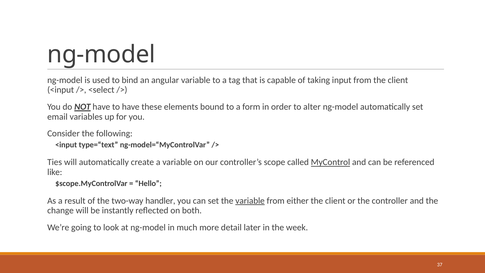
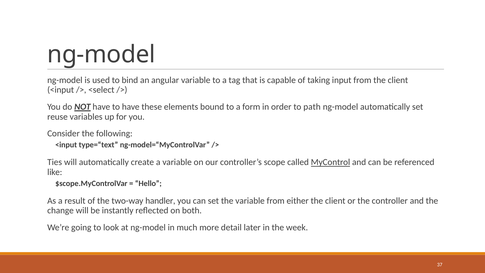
alter: alter -> path
email: email -> reuse
variable at (250, 201) underline: present -> none
